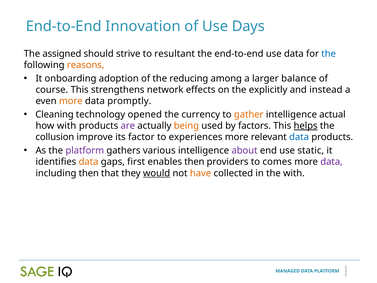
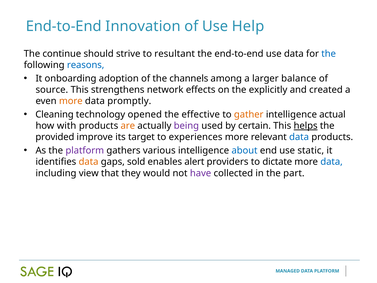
Days: Days -> Help
assigned: assigned -> continue
reasons colour: orange -> blue
reducing: reducing -> channels
course: course -> source
instead: instead -> created
currency: currency -> effective
are colour: purple -> orange
being colour: orange -> purple
factors: factors -> certain
collusion: collusion -> provided
factor: factor -> target
about colour: purple -> blue
first: first -> sold
enables then: then -> alert
comes: comes -> dictate
data at (332, 162) colour: purple -> blue
including then: then -> view
would underline: present -> none
have colour: orange -> purple
the with: with -> part
